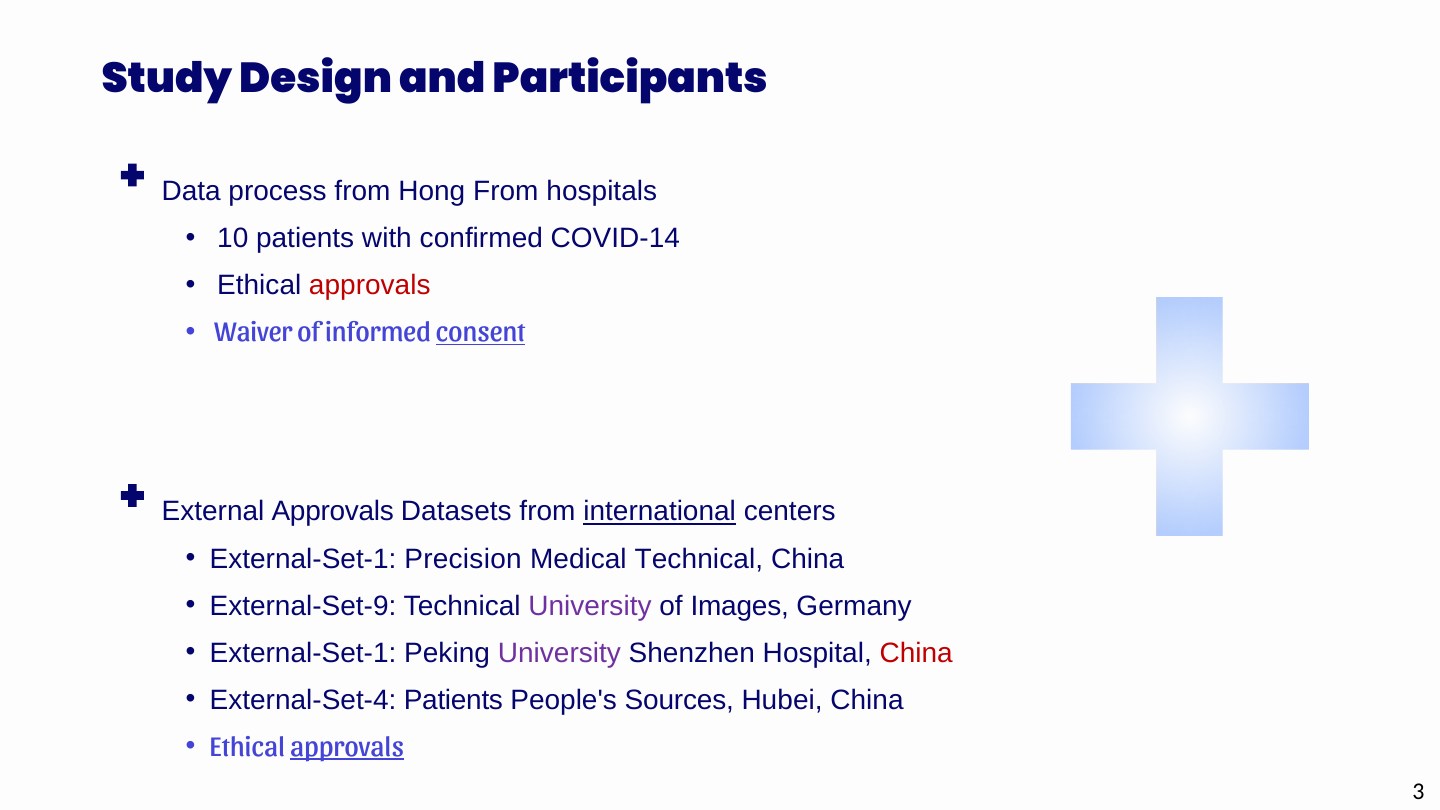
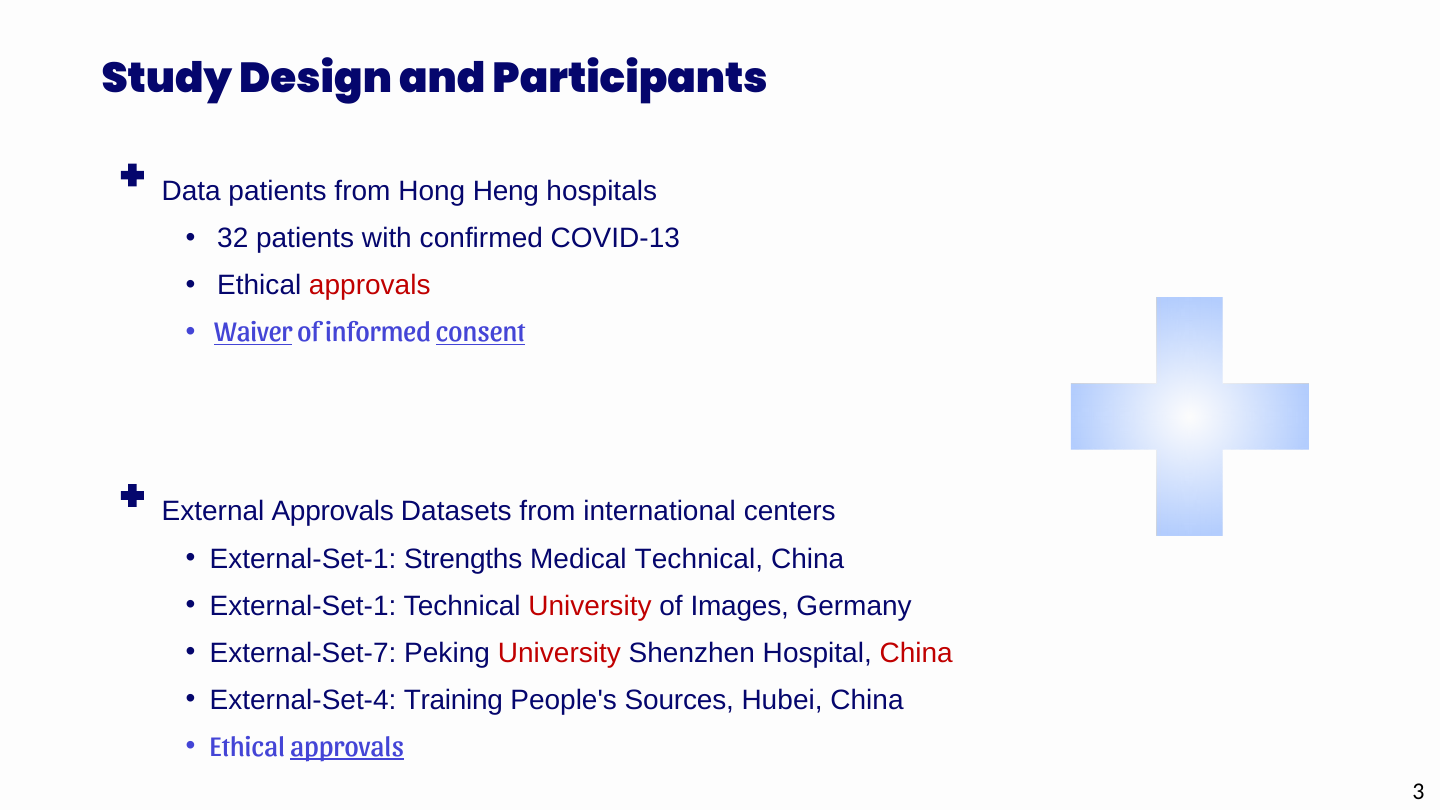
Data process: process -> patients
Hong From: From -> Heng
10: 10 -> 32
COVID-14: COVID-14 -> COVID-13
Waiver underline: none -> present
international underline: present -> none
Precision: Precision -> Strengths
External-Set-9 at (303, 606): External-Set-9 -> External-Set-1
University at (590, 606) colour: purple -> red
External-Set-1 at (303, 653): External-Set-1 -> External-Set-7
University at (559, 653) colour: purple -> red
External-Set-4 Patients: Patients -> Training
